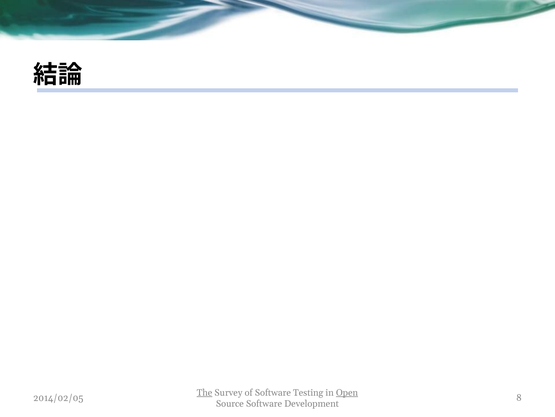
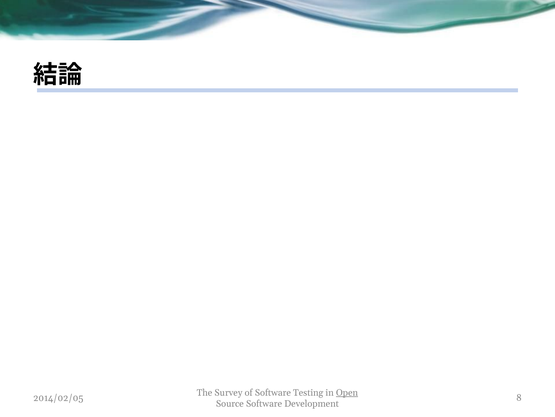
The underline: present -> none
